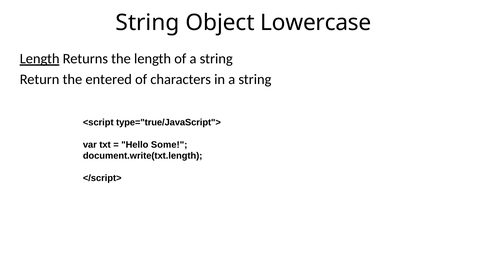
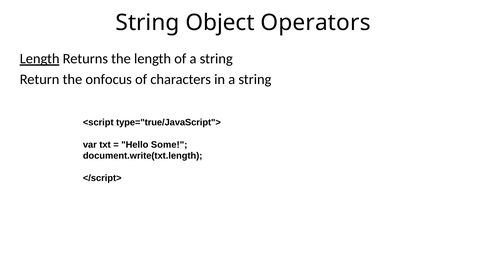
Lowercase: Lowercase -> Operators
entered: entered -> onfocus
